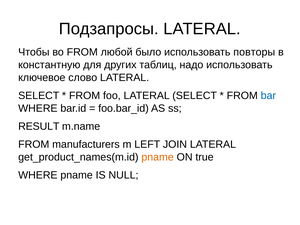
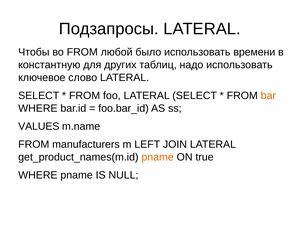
повторы: повторы -> времени
bar colour: blue -> orange
RESULT: RESULT -> VALUES
